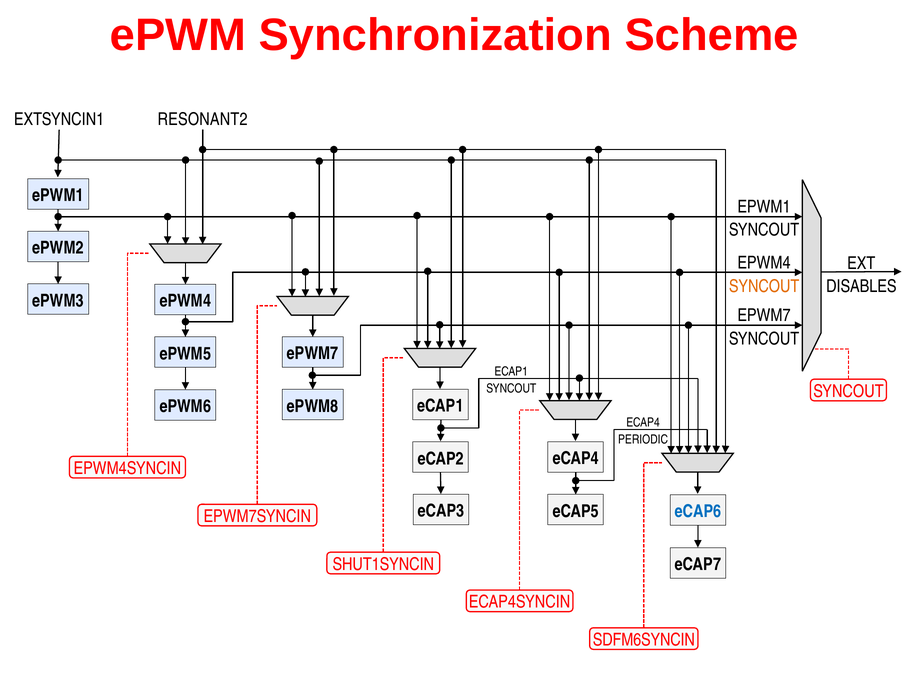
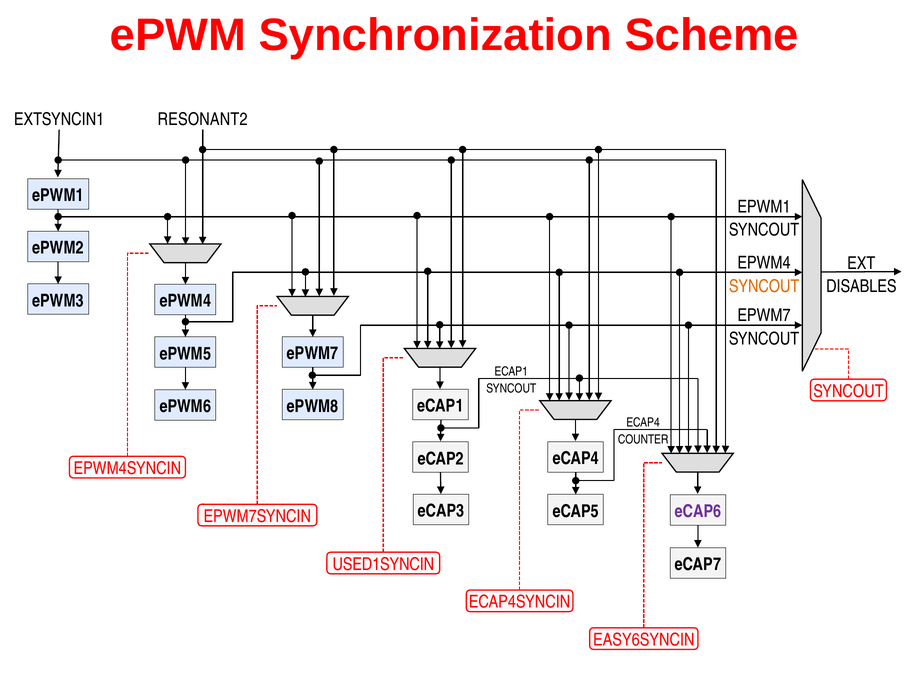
PERIODIC: PERIODIC -> COUNTER
eCAP6 colour: blue -> purple
SHUT1SYNCIN: SHUT1SYNCIN -> USED1SYNCIN
SDFM6SYNCIN: SDFM6SYNCIN -> EASY6SYNCIN
